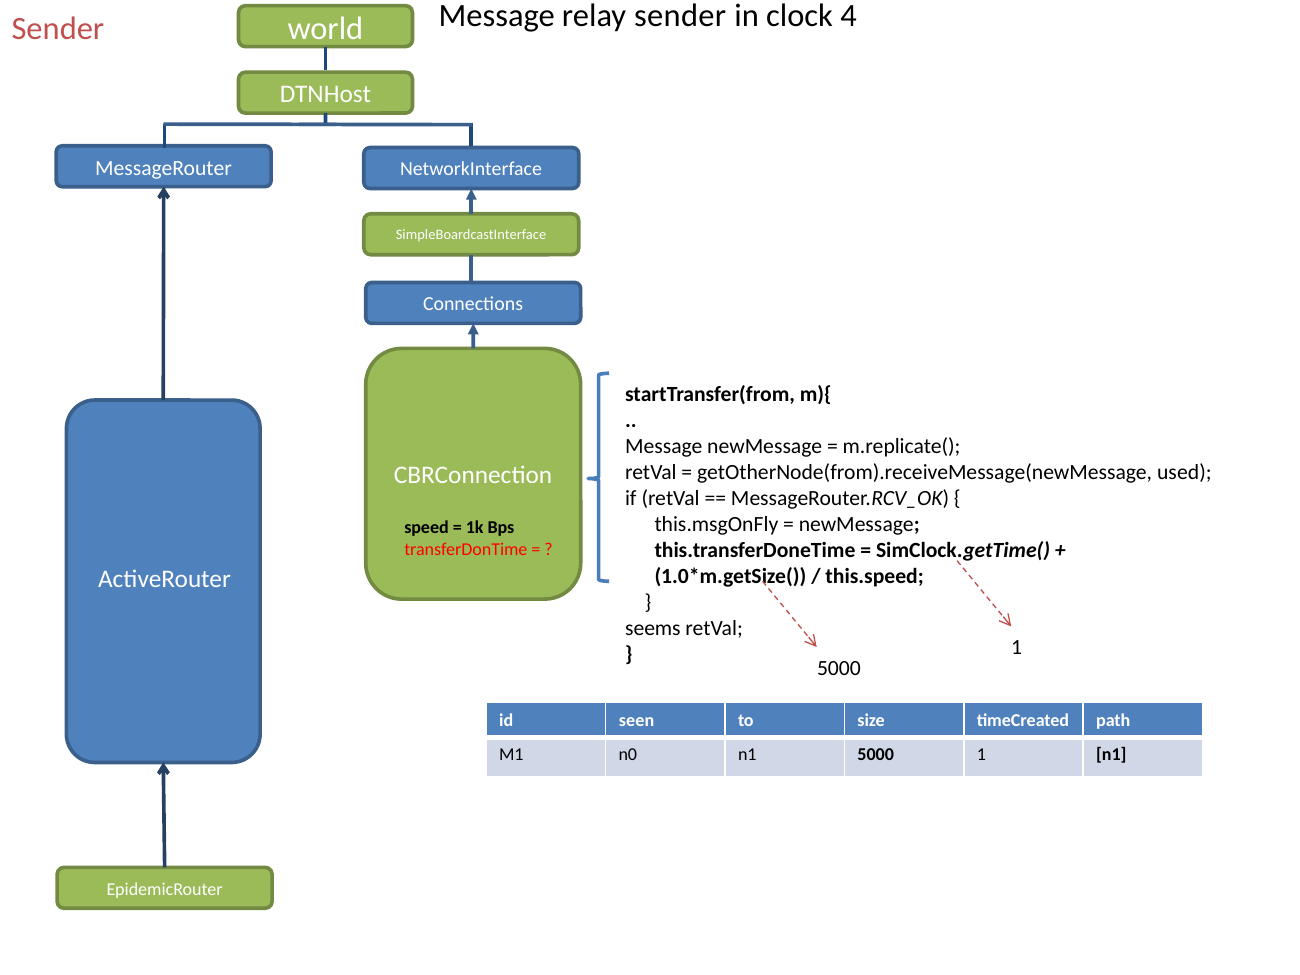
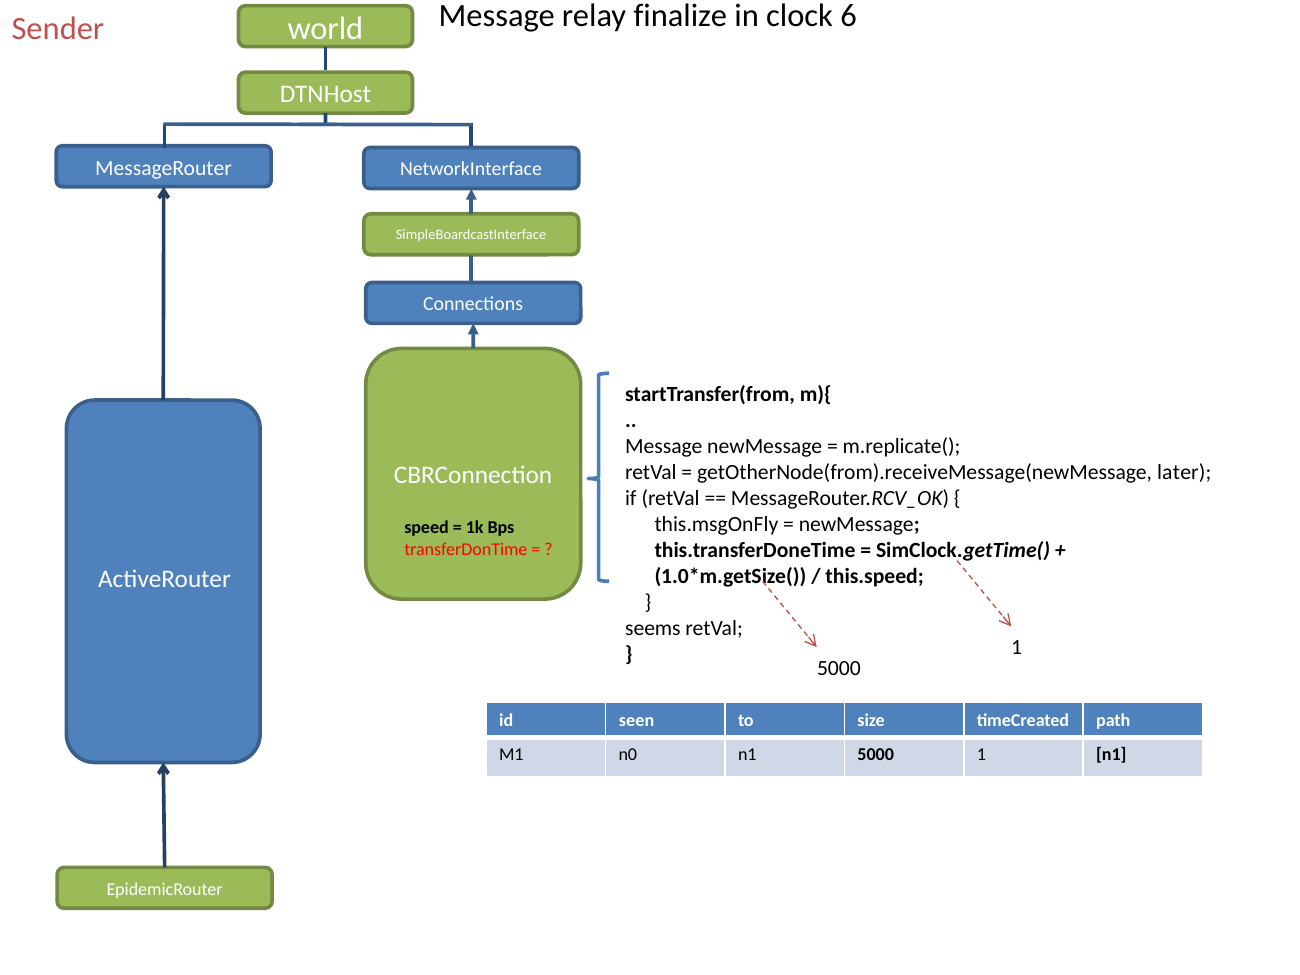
relay sender: sender -> finalize
4: 4 -> 6
used: used -> later
